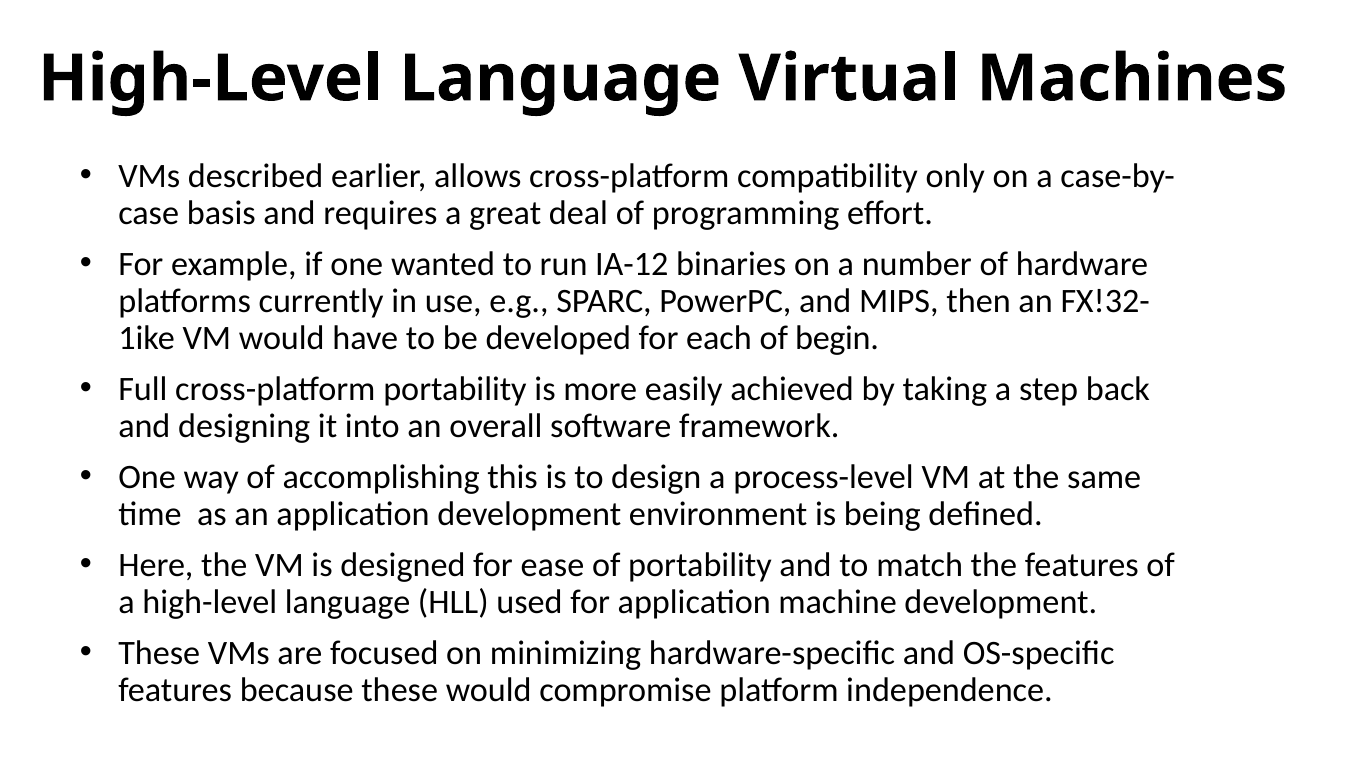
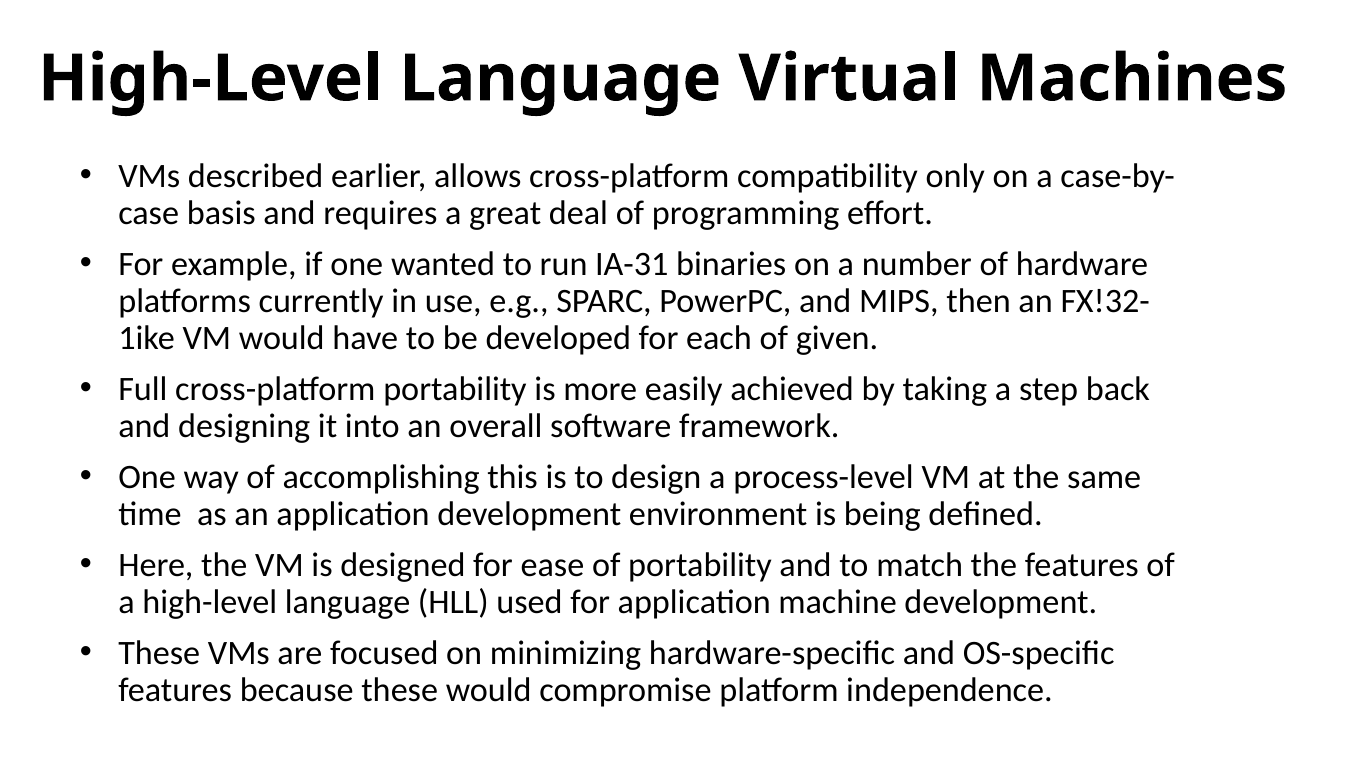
IA-12: IA-12 -> IA-31
begin: begin -> given
